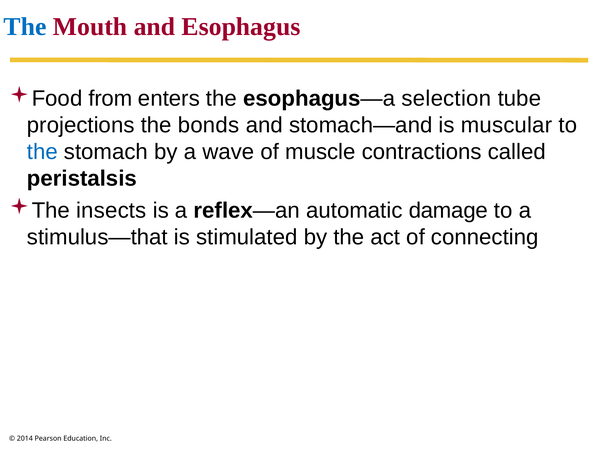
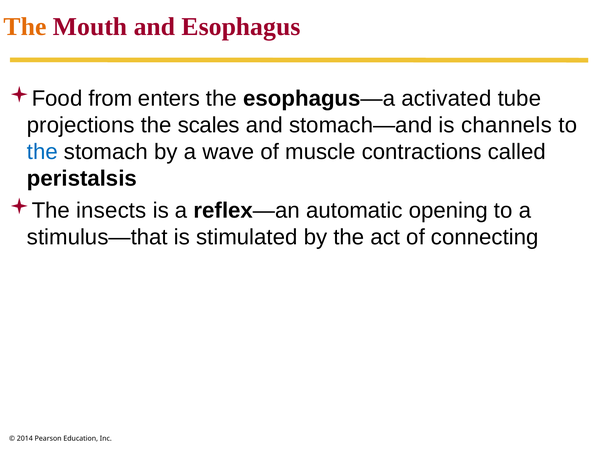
The at (25, 27) colour: blue -> orange
selection: selection -> activated
bonds: bonds -> scales
muscular: muscular -> channels
damage: damage -> opening
